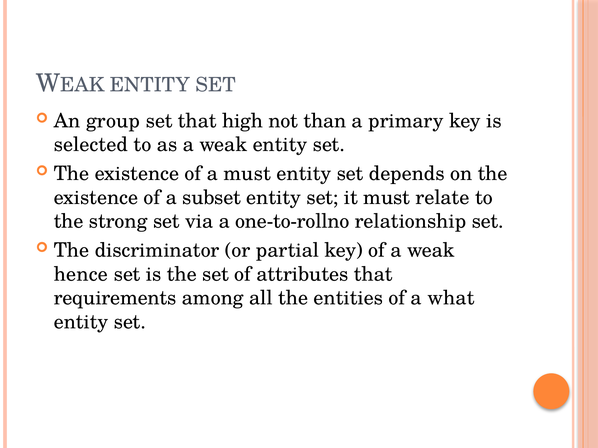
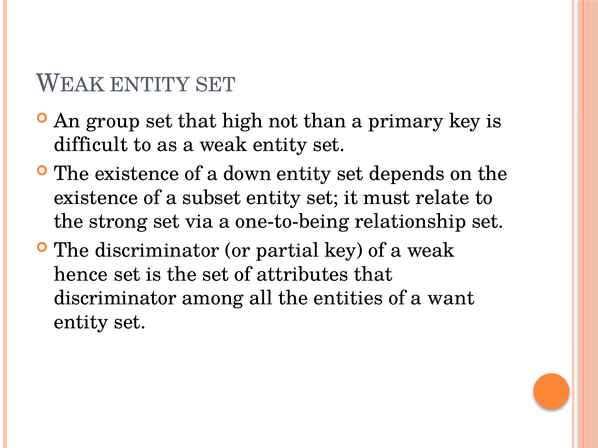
selected: selected -> difficult
a must: must -> down
one-to-rollno: one-to-rollno -> one-to-being
requirements at (115, 298): requirements -> discriminator
what: what -> want
